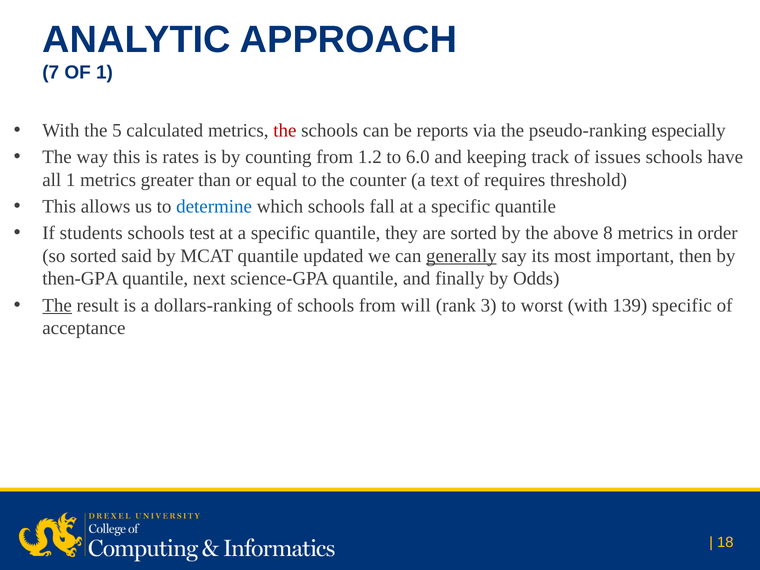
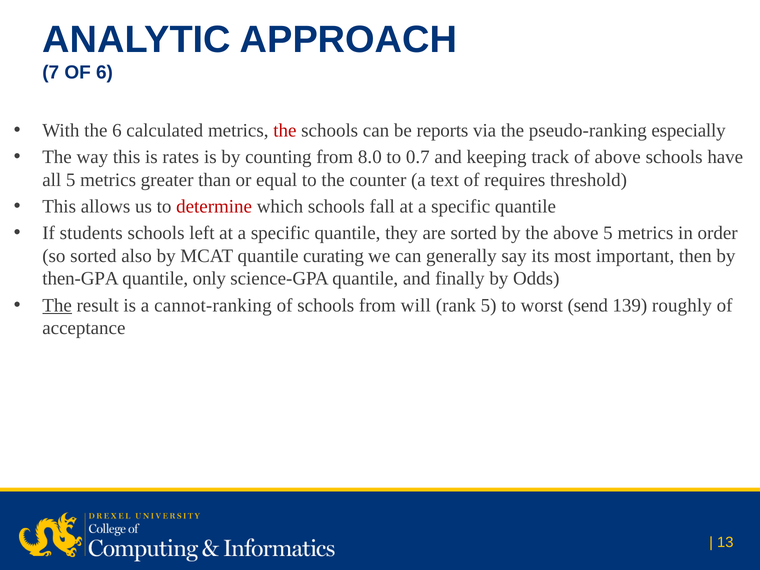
OF 1: 1 -> 6
the 5: 5 -> 6
1.2: 1.2 -> 8.0
6.0: 6.0 -> 0.7
of issues: issues -> above
all 1: 1 -> 5
determine colour: blue -> red
test: test -> left
above 8: 8 -> 5
said: said -> also
updated: updated -> curating
generally underline: present -> none
next: next -> only
dollars-ranking: dollars-ranking -> cannot-ranking
rank 3: 3 -> 5
worst with: with -> send
139 specific: specific -> roughly
18: 18 -> 13
